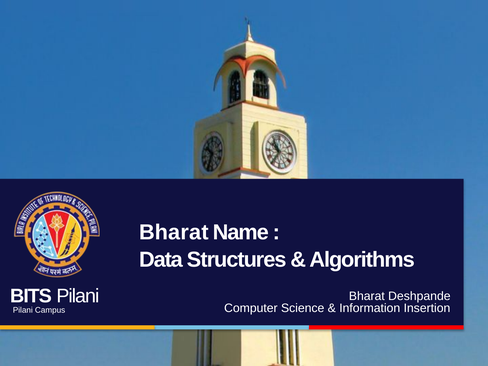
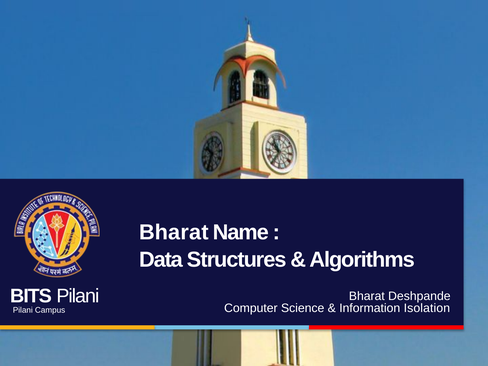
Insertion: Insertion -> Isolation
